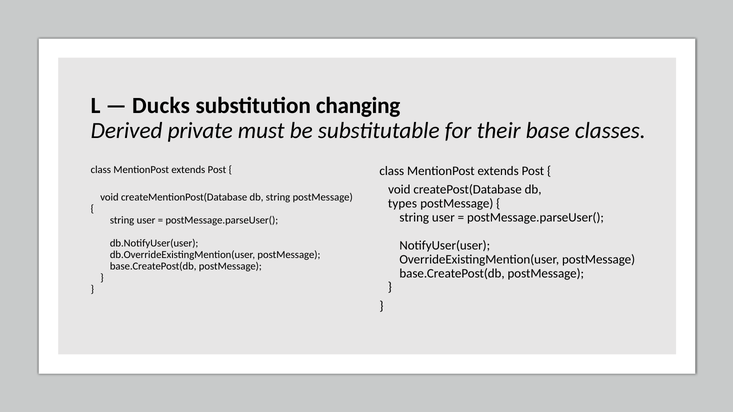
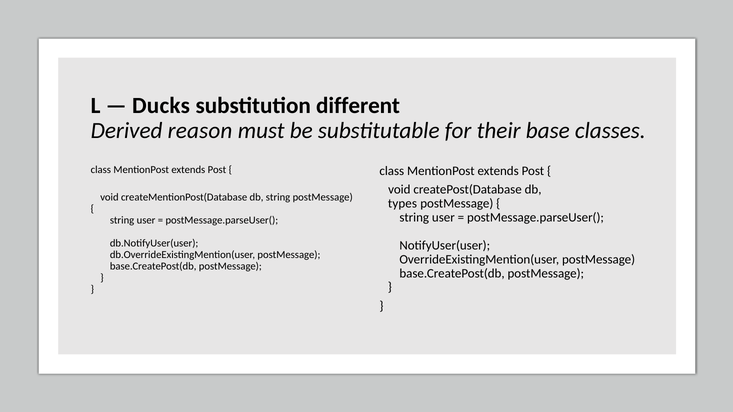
changing: changing -> different
private: private -> reason
